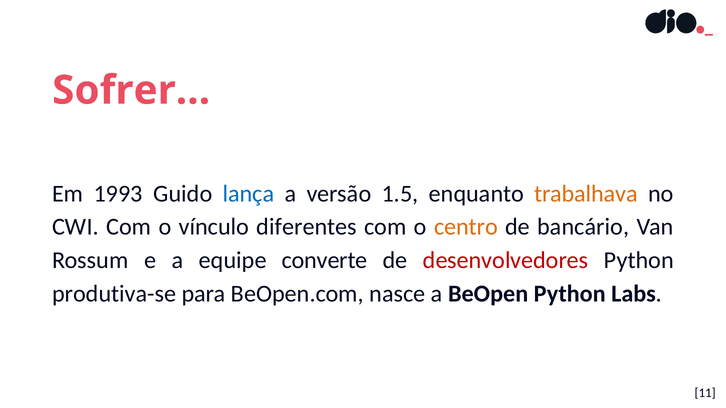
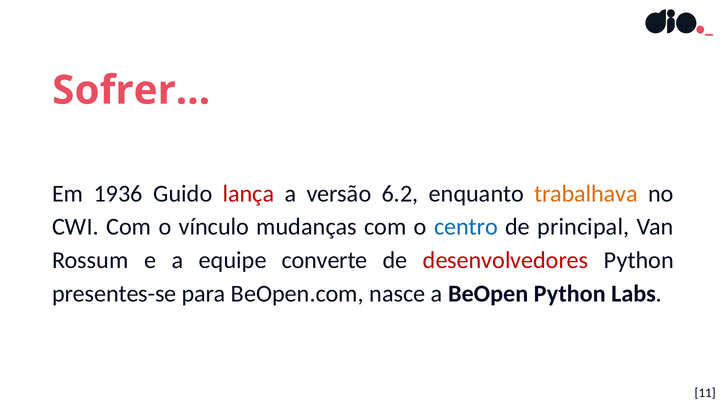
1993: 1993 -> 1936
lança colour: blue -> red
1.5: 1.5 -> 6.2
diferentes: diferentes -> mudanças
centro colour: orange -> blue
bancário: bancário -> principal
produtiva-se: produtiva-se -> presentes-se
